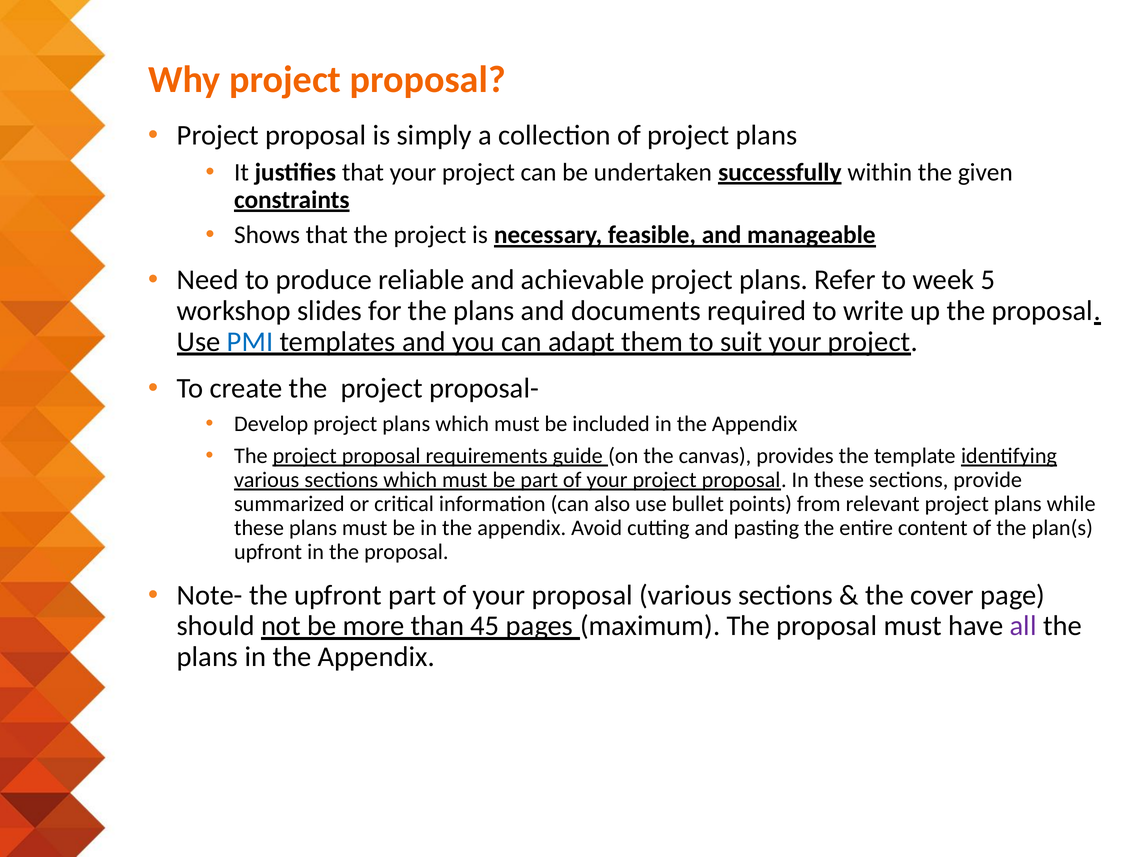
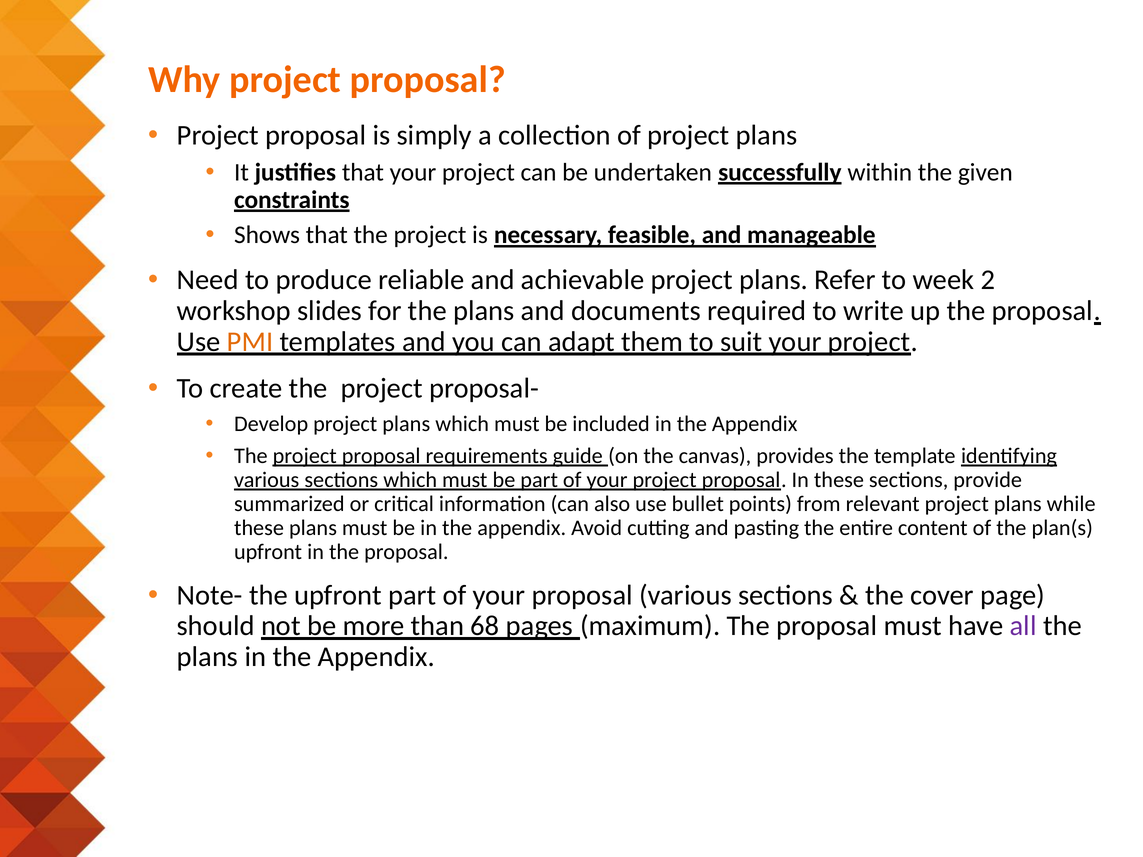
5: 5 -> 2
PMI colour: blue -> orange
45: 45 -> 68
